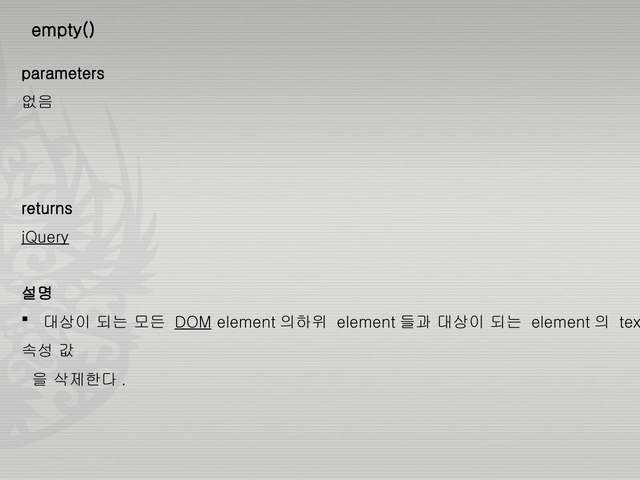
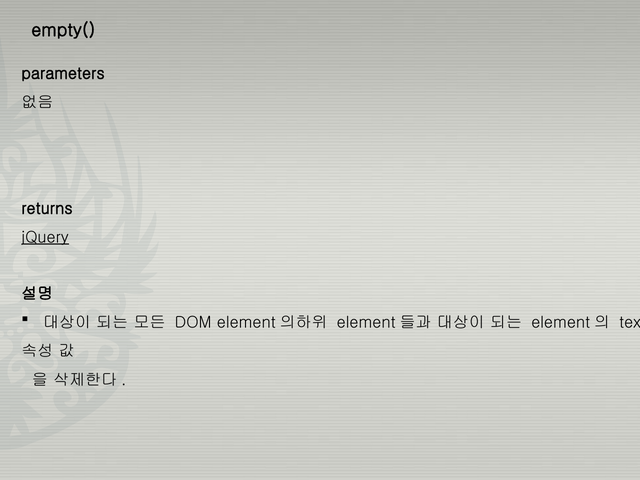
DOM underline: present -> none
